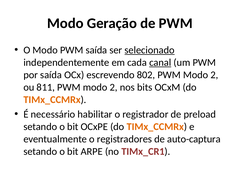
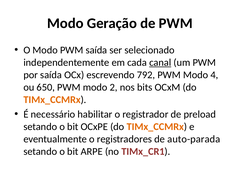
selecionado underline: present -> none
802: 802 -> 792
2 at (214, 75): 2 -> 4
811: 811 -> 650
auto-captura: auto-captura -> auto-parada
